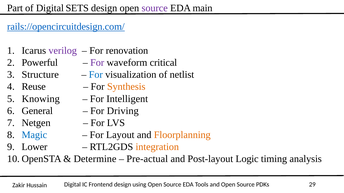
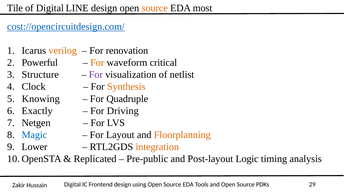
Part: Part -> Tile
SETS: SETS -> LINE
source at (155, 8) colour: purple -> orange
main: main -> most
rails://opencircuitdesign.com/: rails://opencircuitdesign.com/ -> cost://opencircuitdesign.com/
verilog colour: purple -> orange
For at (97, 63) colour: purple -> orange
For at (96, 75) colour: blue -> purple
Reuse: Reuse -> Clock
Intelligent: Intelligent -> Quadruple
General: General -> Exactly
Determine: Determine -> Replicated
Pre-actual: Pre-actual -> Pre-public
